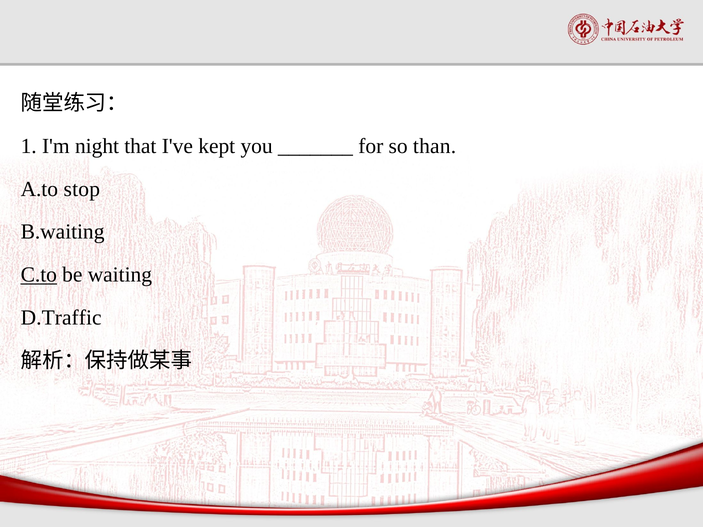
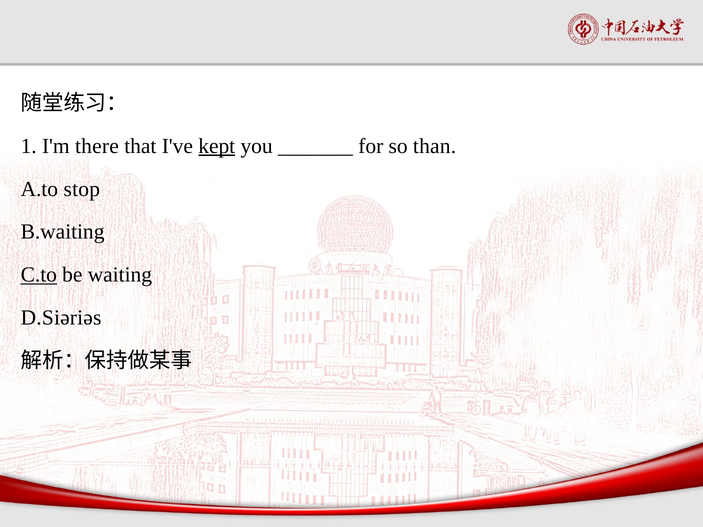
night: night -> there
kept underline: none -> present
D.Traffic: D.Traffic -> D.Siəriəs
